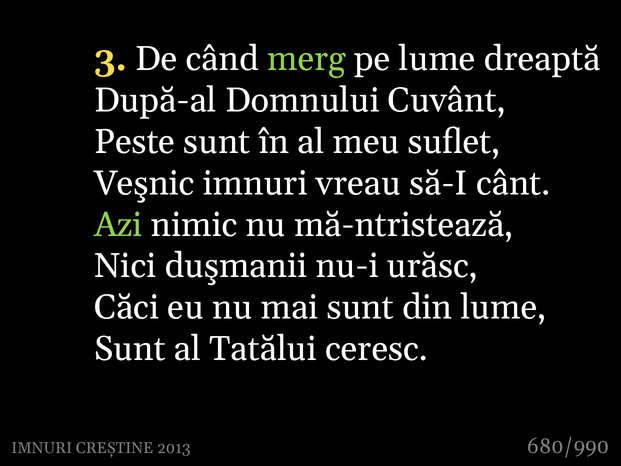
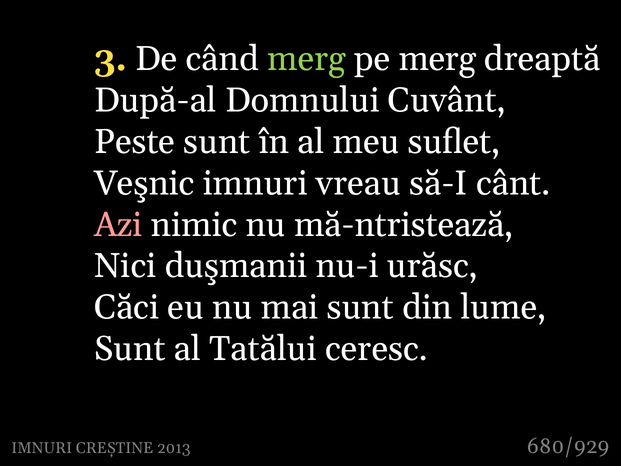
pe lume: lume -> merg
Azi colour: light green -> pink
680/990: 680/990 -> 680/929
